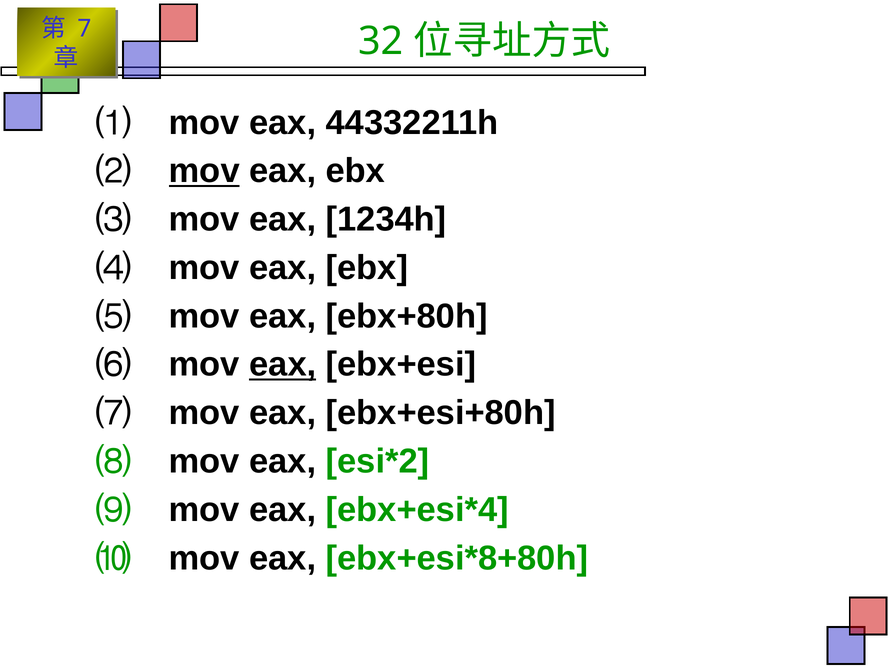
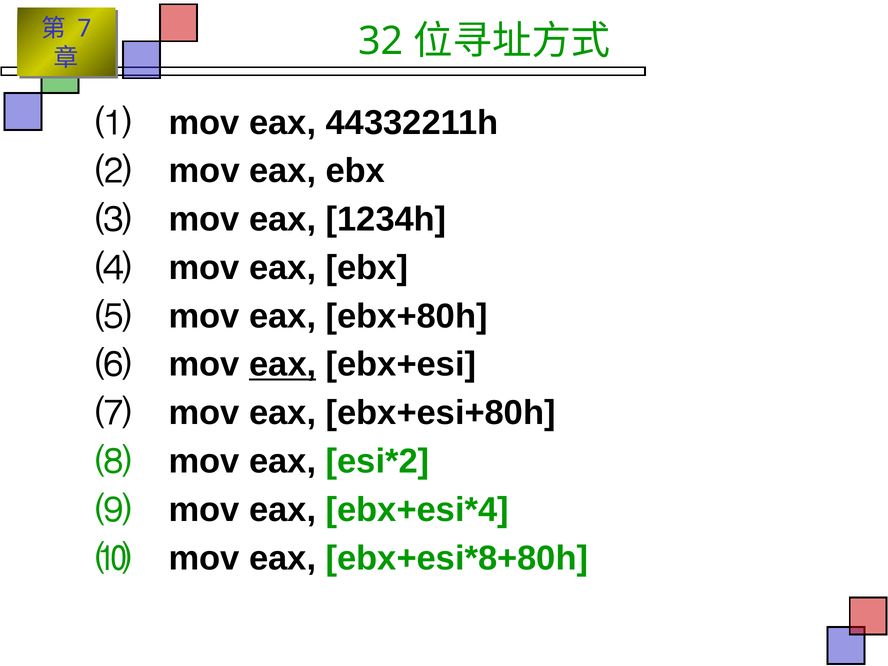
mov at (204, 171) underline: present -> none
